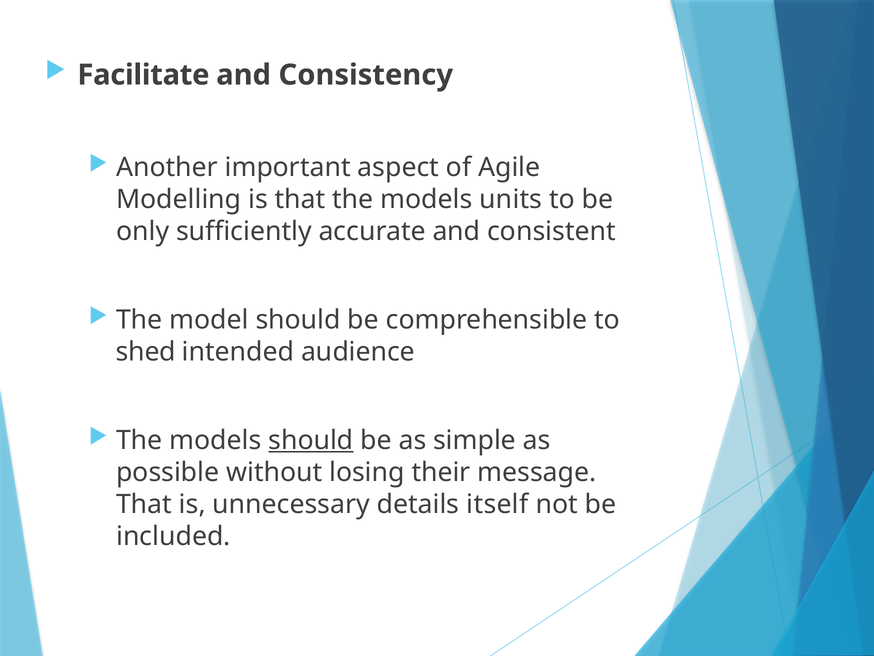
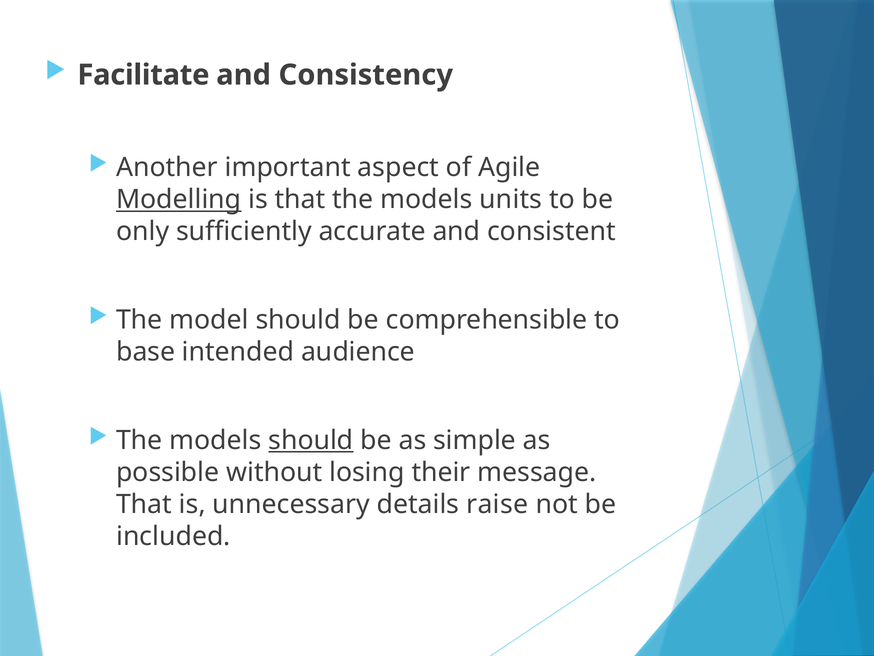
Modelling underline: none -> present
shed: shed -> base
itself: itself -> raise
